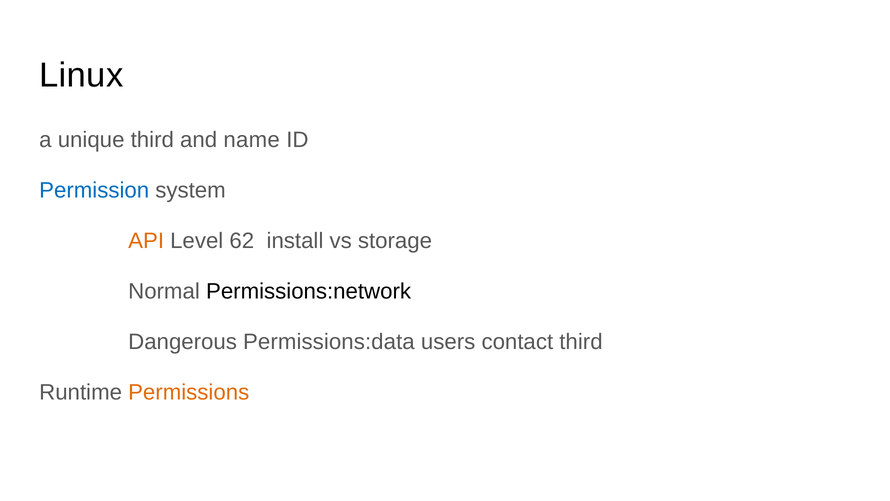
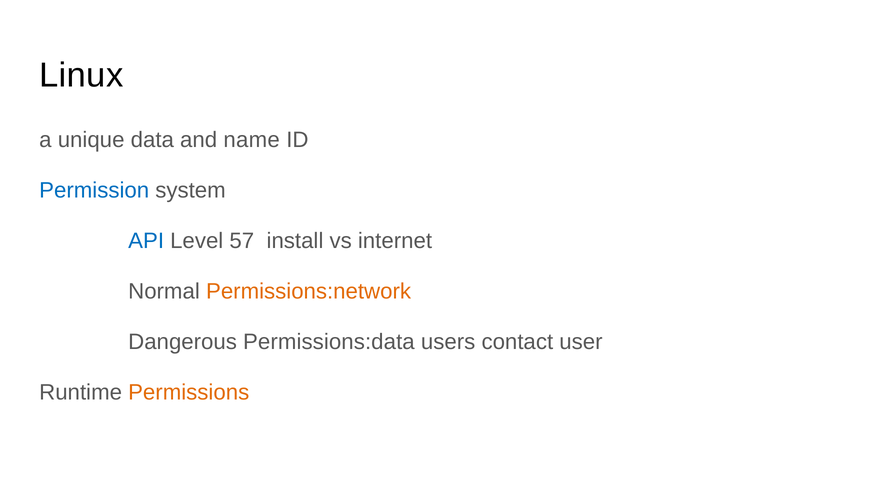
unique third: third -> data
API colour: orange -> blue
62: 62 -> 57
storage: storage -> internet
Permissions:network colour: black -> orange
contact third: third -> user
